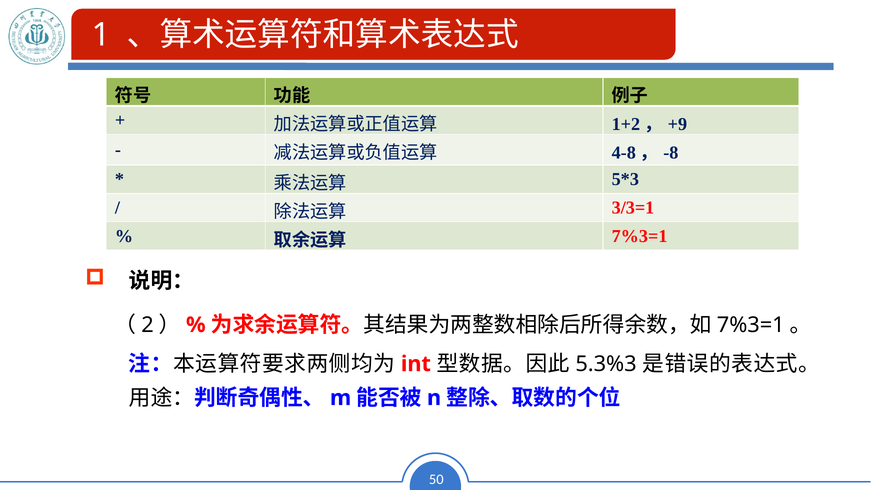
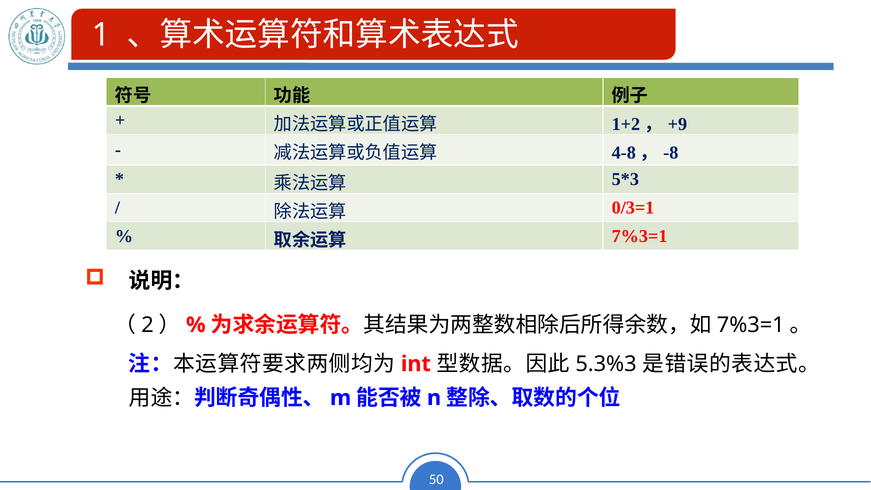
3/3=1: 3/3=1 -> 0/3=1
